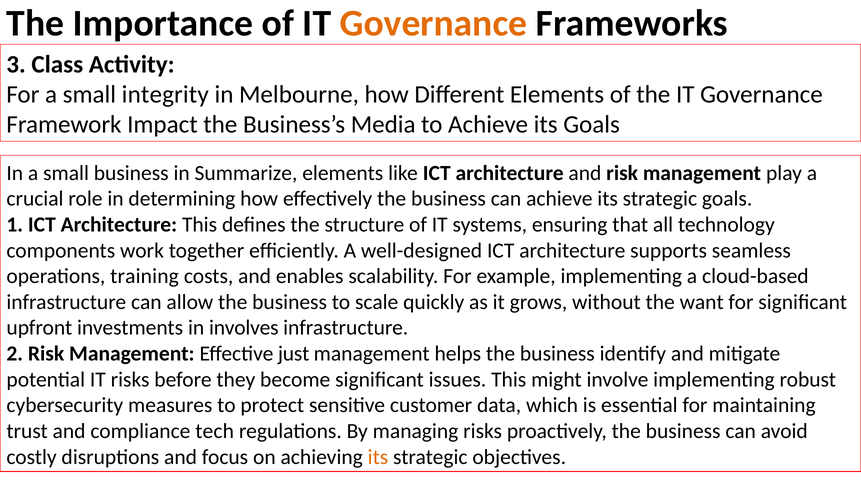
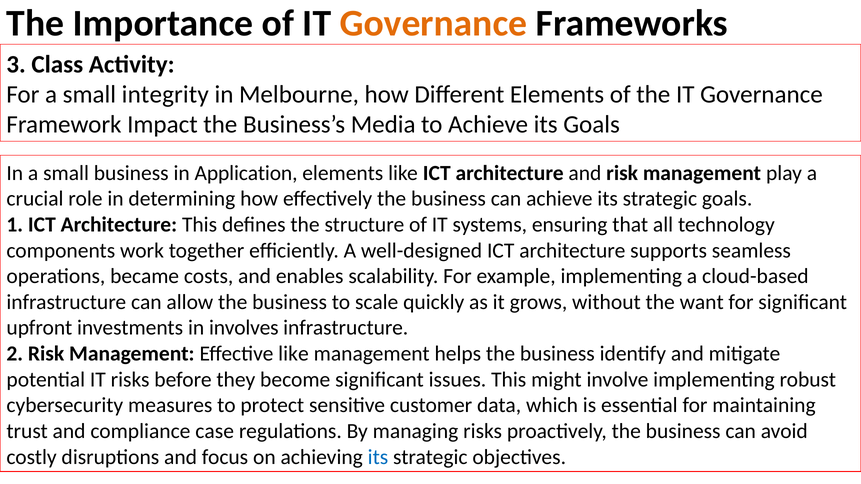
Summarize: Summarize -> Application
training: training -> became
Effective just: just -> like
tech: tech -> case
its at (378, 457) colour: orange -> blue
